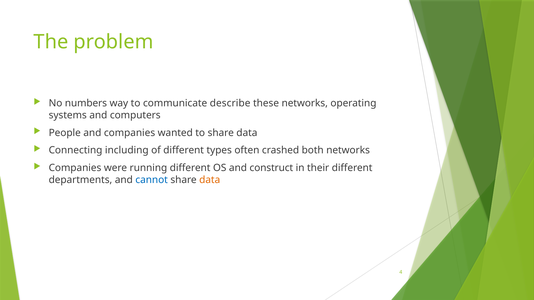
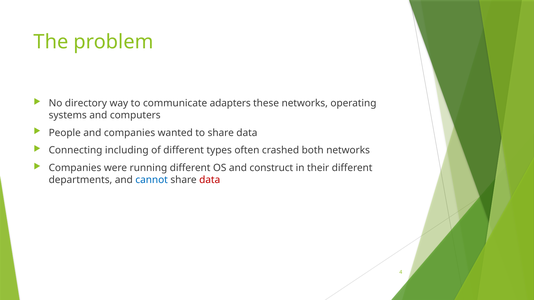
numbers: numbers -> directory
describe: describe -> adapters
data at (210, 180) colour: orange -> red
